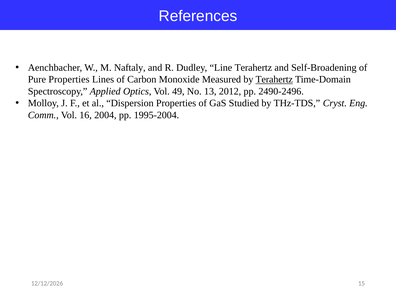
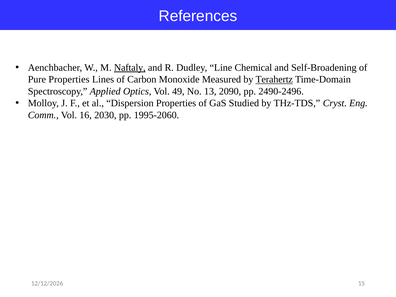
Naftaly underline: none -> present
Line Terahertz: Terahertz -> Chemical
2012: 2012 -> 2090
2004: 2004 -> 2030
1995-2004: 1995-2004 -> 1995-2060
